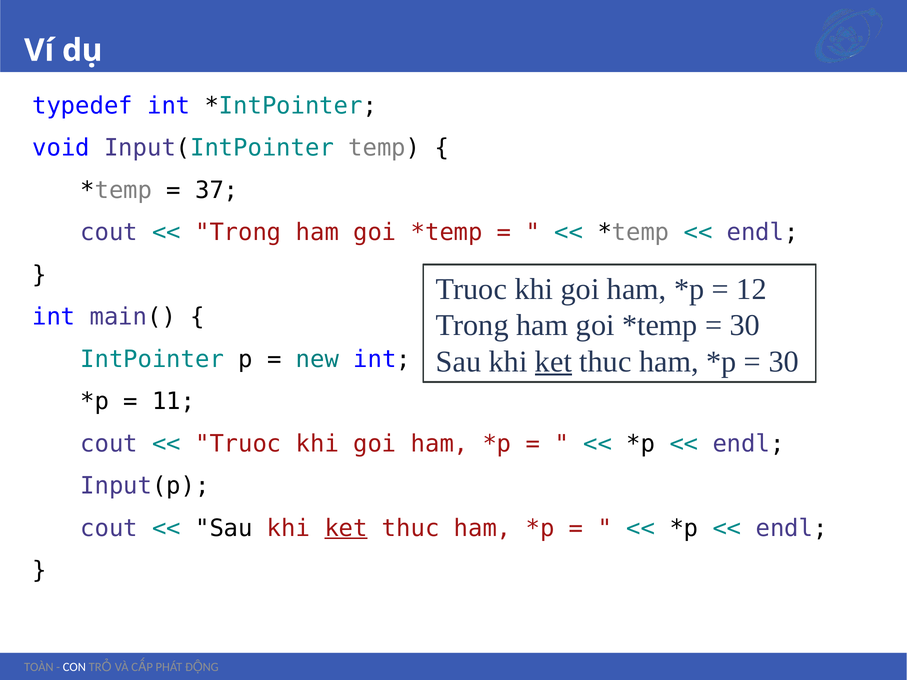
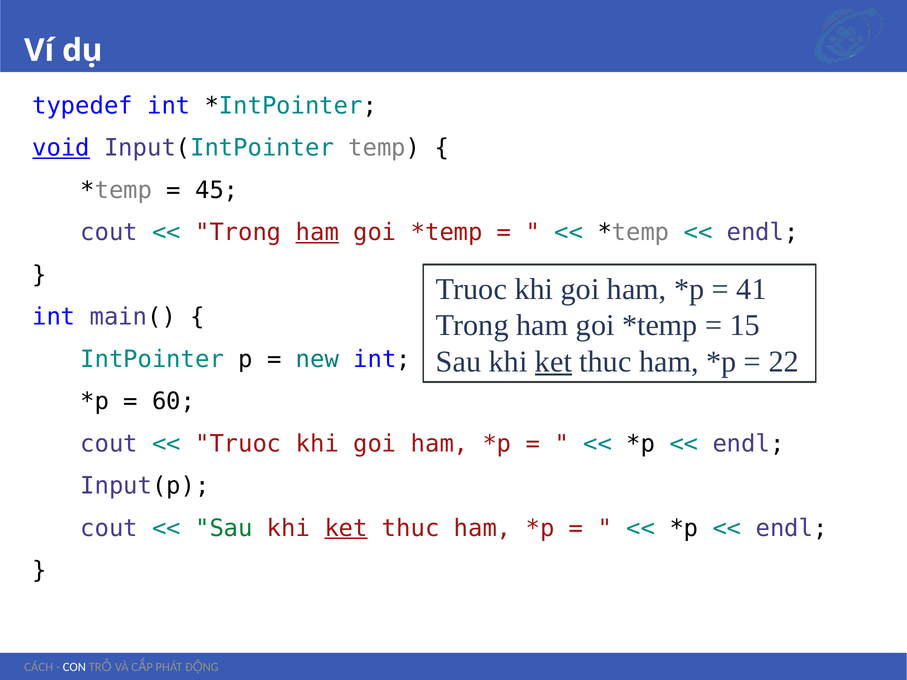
void underline: none -> present
37: 37 -> 45
ham at (317, 233) underline: none -> present
12: 12 -> 41
30 at (745, 326): 30 -> 15
30 at (784, 362): 30 -> 22
11: 11 -> 60
Sau at (224, 528) colour: black -> green
TOÀN: TOÀN -> CÁCH
